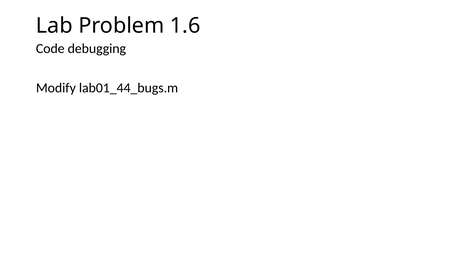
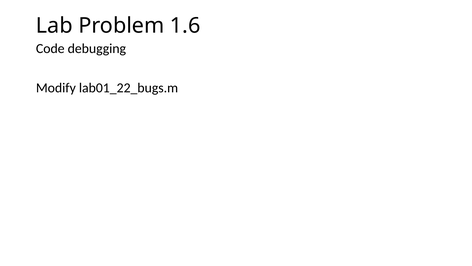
lab01_44_bugs.m: lab01_44_bugs.m -> lab01_22_bugs.m
